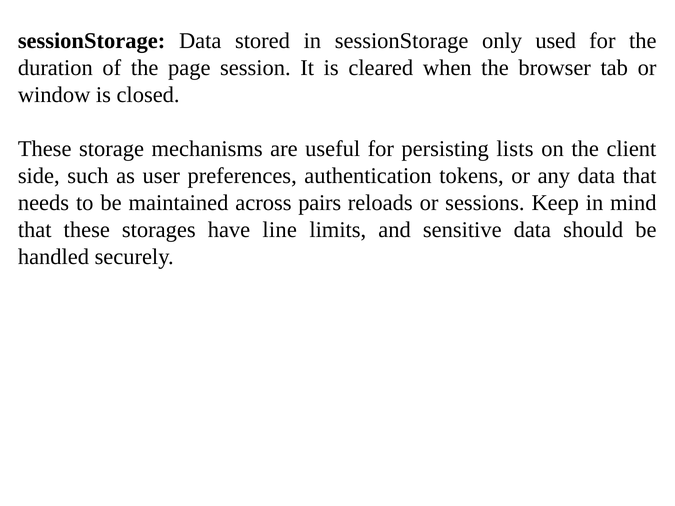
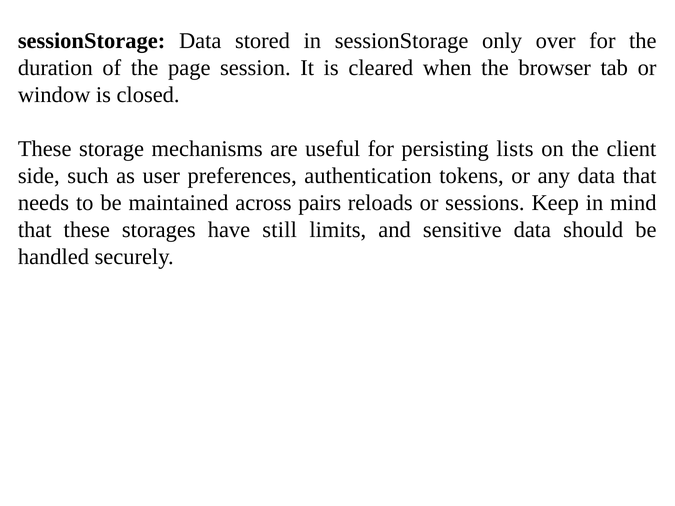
used: used -> over
line: line -> still
